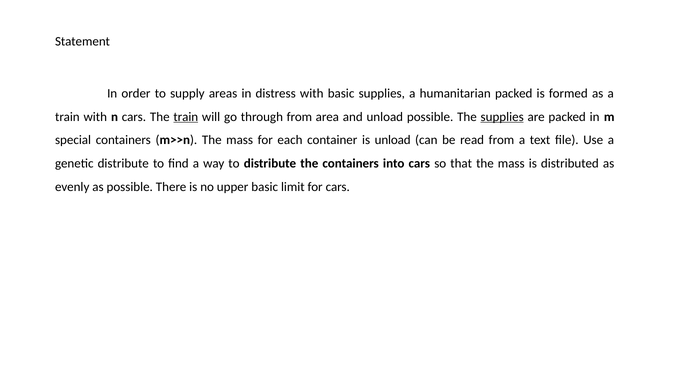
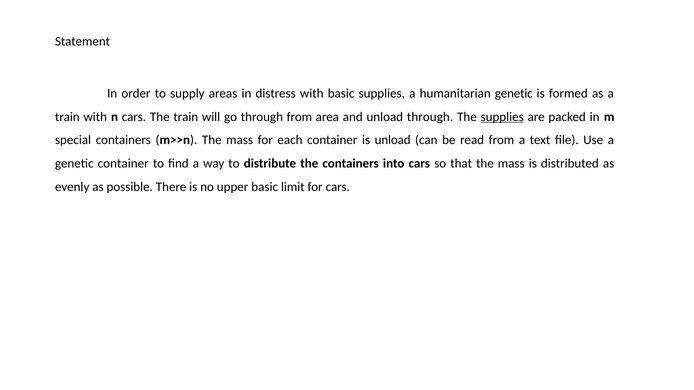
humanitarian packed: packed -> genetic
train at (186, 117) underline: present -> none
unload possible: possible -> through
genetic distribute: distribute -> container
